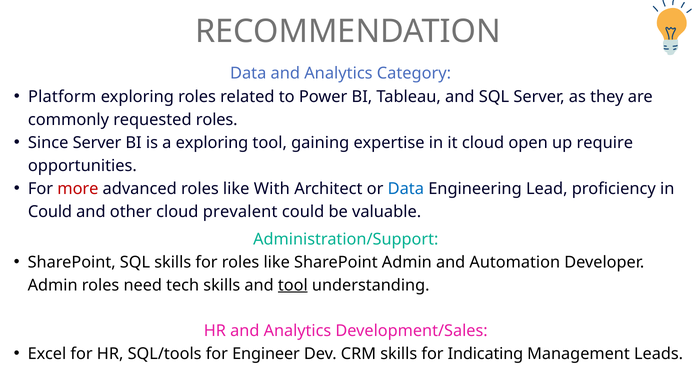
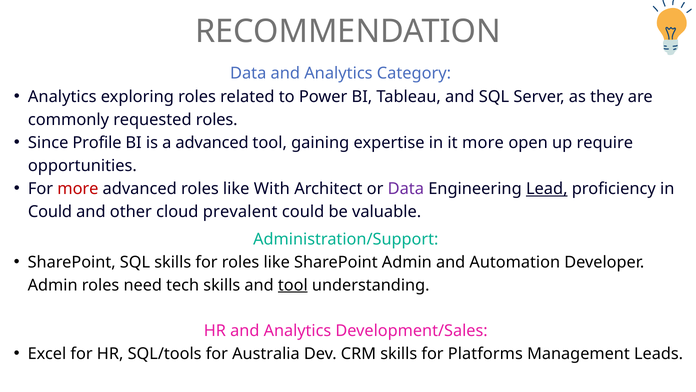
Platform at (62, 96): Platform -> Analytics
Since Server: Server -> Profile
a exploring: exploring -> advanced
it cloud: cloud -> more
Data at (406, 188) colour: blue -> purple
Lead underline: none -> present
Engineer: Engineer -> Australia
Indicating: Indicating -> Platforms
